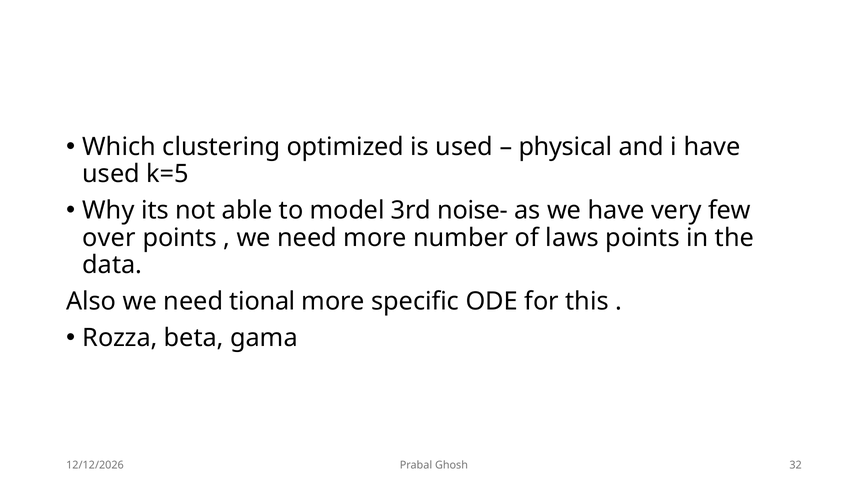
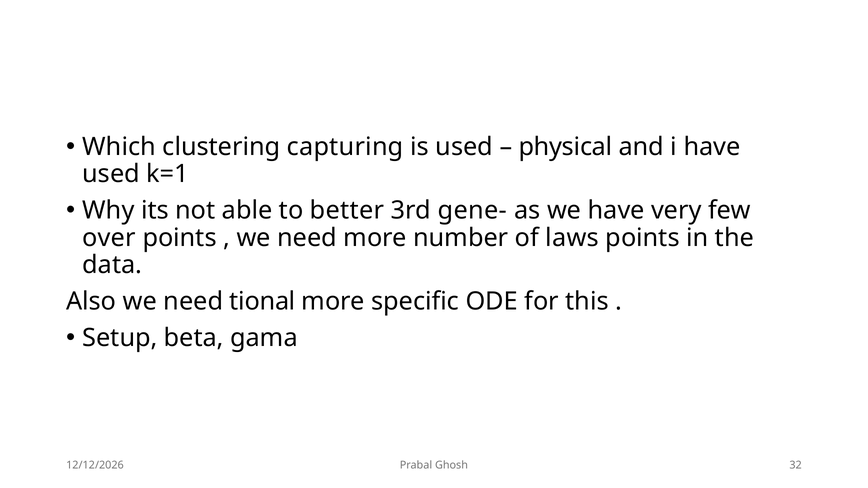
optimized: optimized -> capturing
k=5: k=5 -> k=1
model: model -> better
noise-: noise- -> gene-
Rozza: Rozza -> Setup
